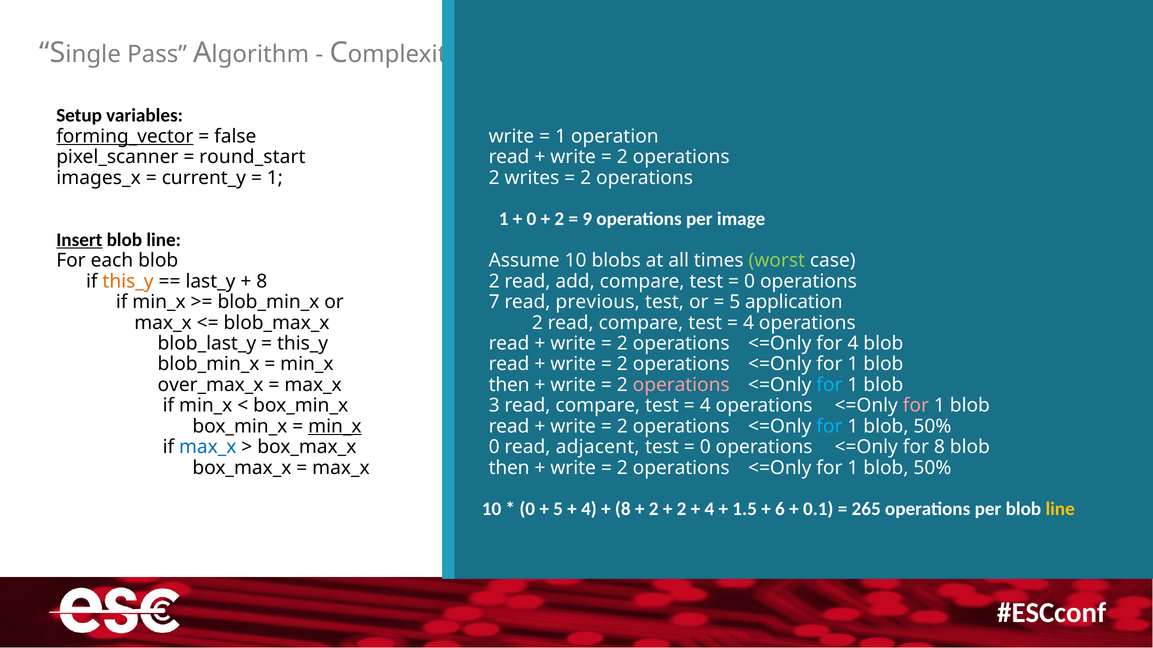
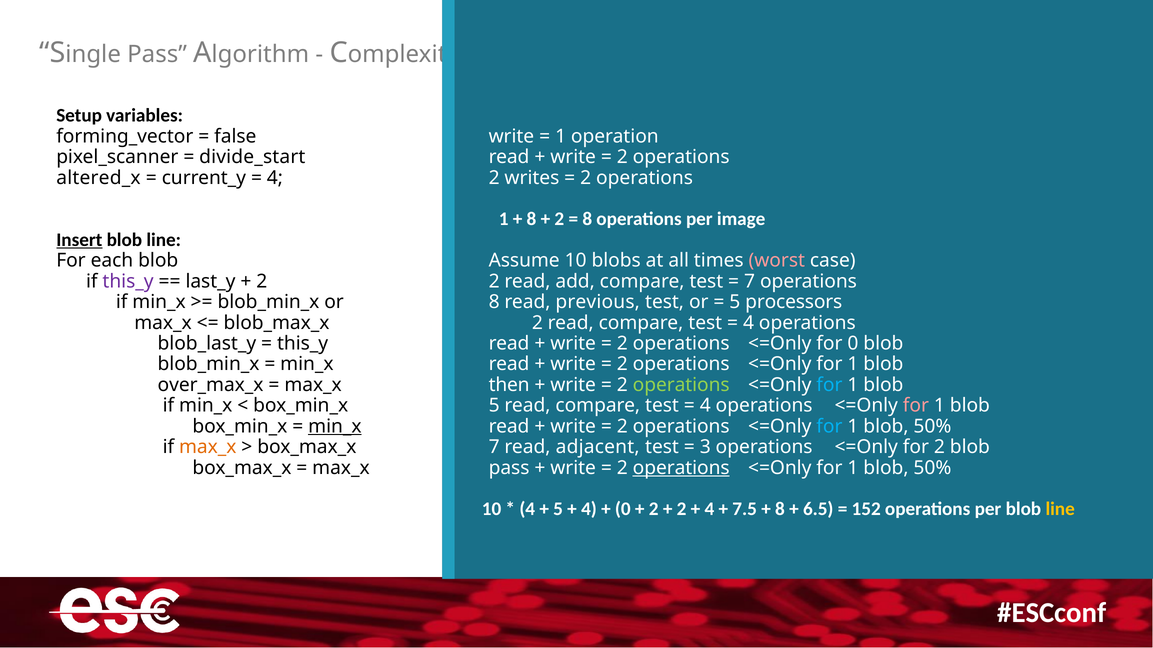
forming_vector underline: present -> none
round_start: round_start -> divide_start
images_x: images_x -> altered_x
1 at (275, 178): 1 -> 4
0 at (531, 219): 0 -> 8
9 at (587, 219): 9 -> 8
worst colour: light green -> pink
this_y at (128, 282) colour: orange -> purple
8 at (262, 282): 8 -> 2
0 at (750, 282): 0 -> 7
or 7: 7 -> 8
application: application -> processors
for 4: 4 -> 0
operations at (681, 385) colour: pink -> light green
box_min_x 3: 3 -> 5
max_x at (208, 447) colour: blue -> orange
box_max_x 0: 0 -> 7
0 at (705, 447): 0 -> 3
for 8: 8 -> 2
then at (509, 468): then -> pass
operations at (681, 468) underline: none -> present
0 at (527, 510): 0 -> 4
8 at (623, 510): 8 -> 0
1.5: 1.5 -> 7.5
6 at (780, 510): 6 -> 8
0.1: 0.1 -> 6.5
265: 265 -> 152
